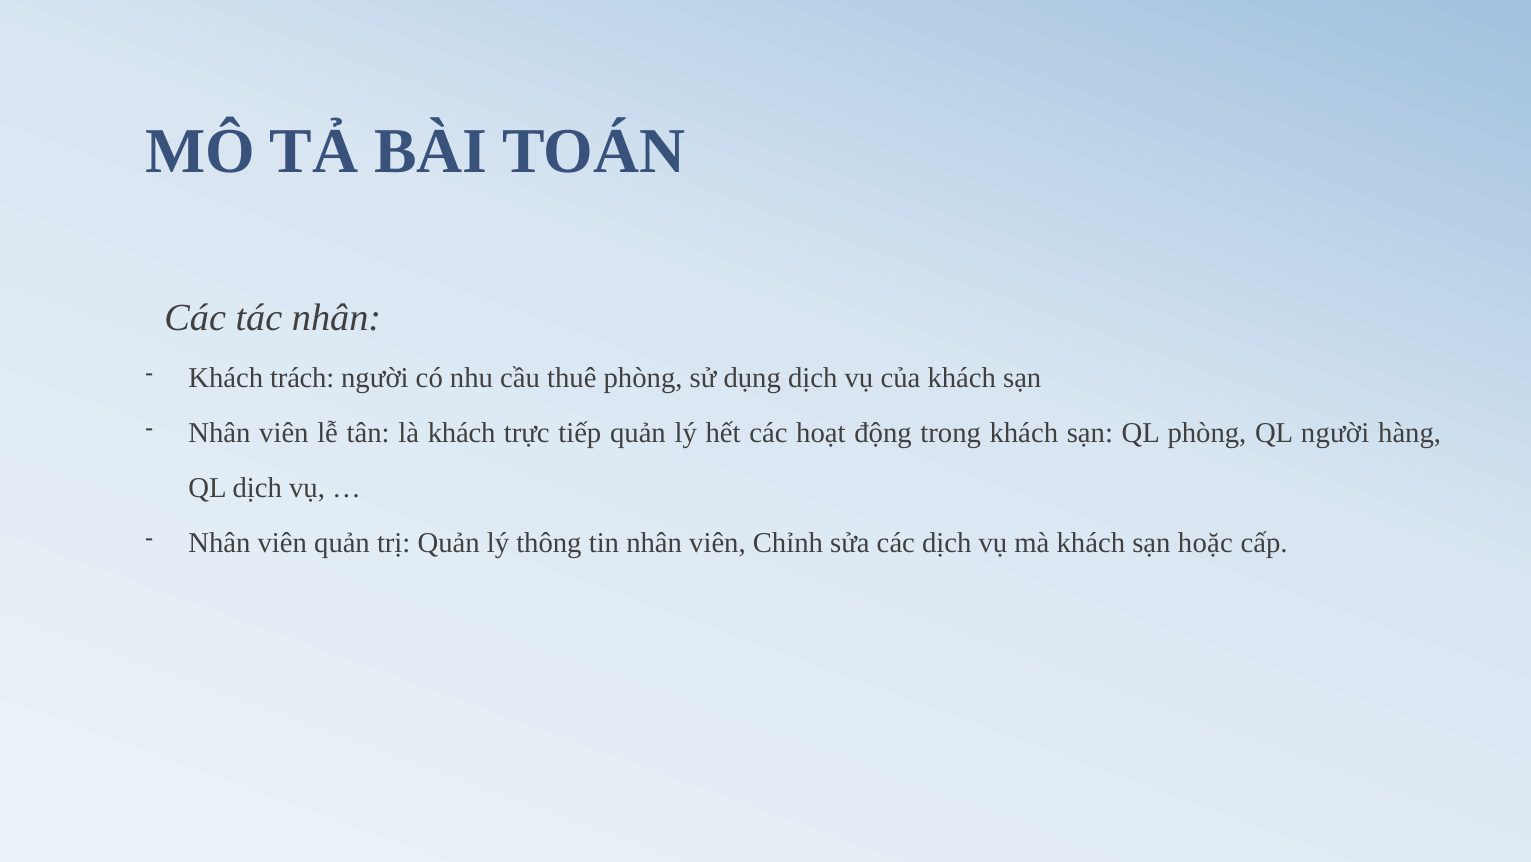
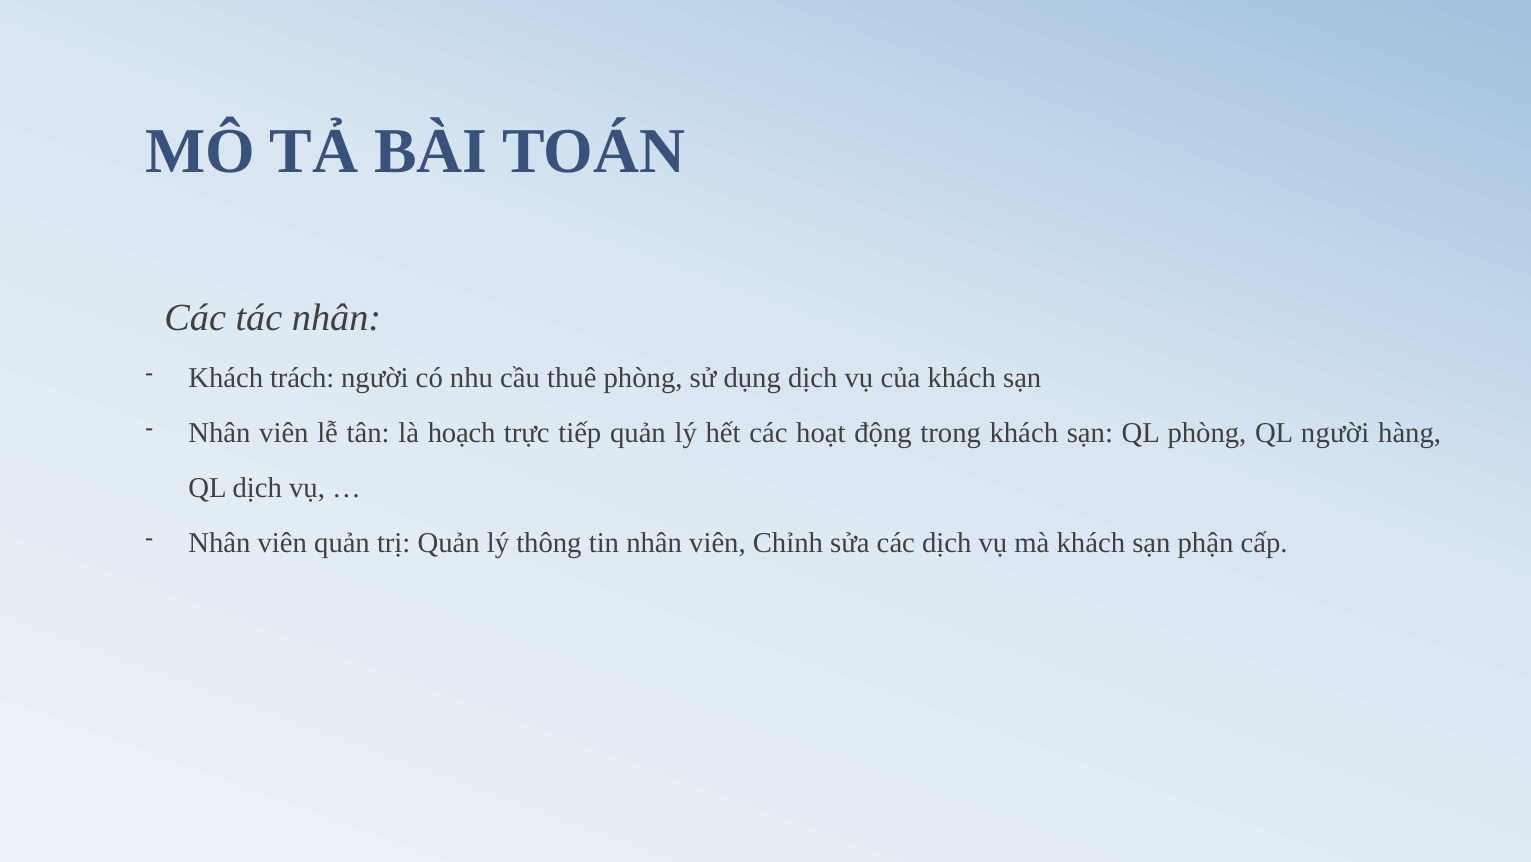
là khách: khách -> hoạch
hoặc: hoặc -> phận
